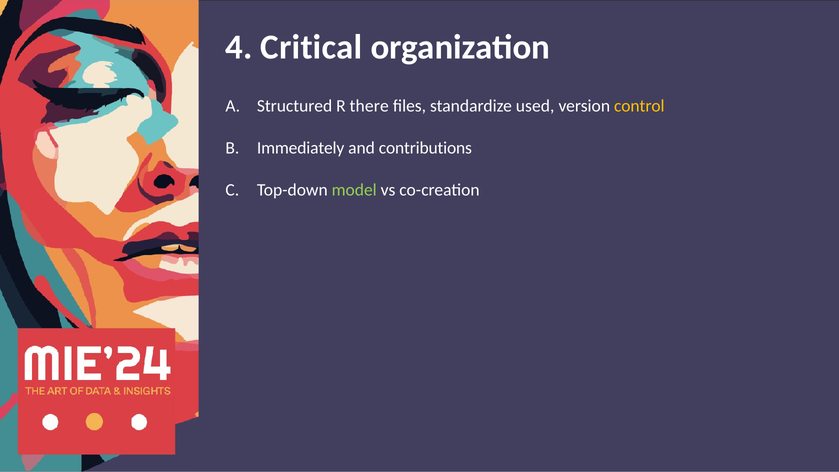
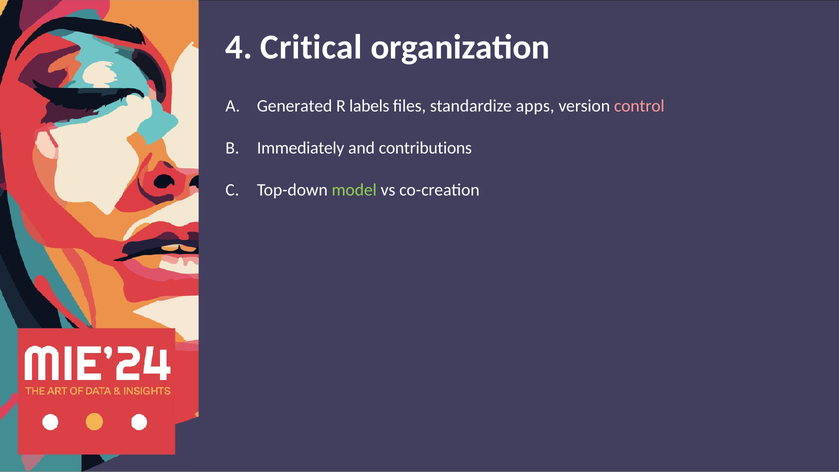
Structured: Structured -> Generated
there: there -> labels
used: used -> apps
control colour: yellow -> pink
